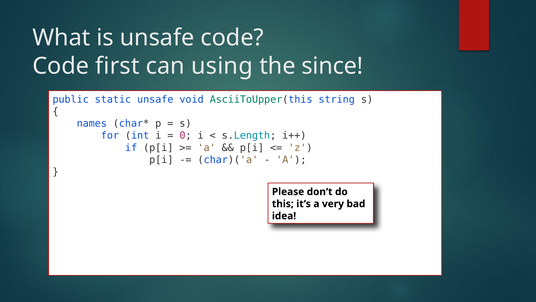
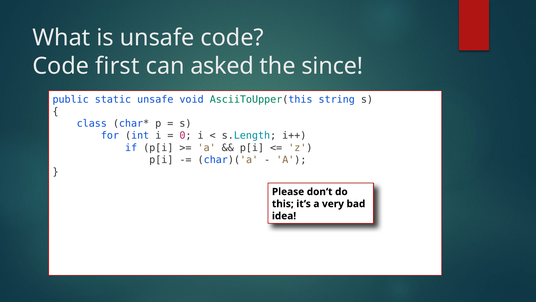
using: using -> asked
names: names -> class
